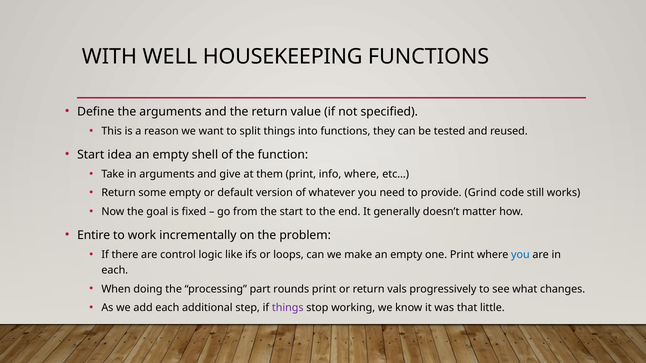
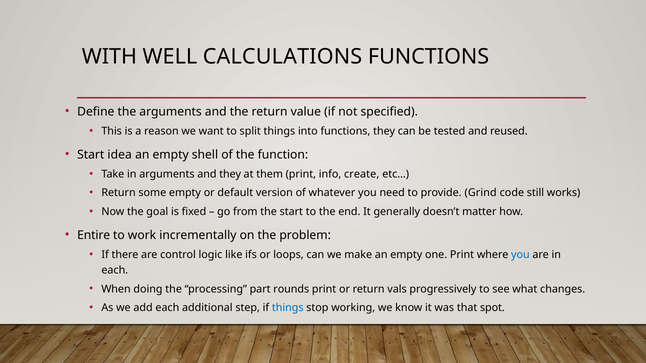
HOUSEKEEPING: HOUSEKEEPING -> CALCULATIONS
and give: give -> they
info where: where -> create
things at (288, 308) colour: purple -> blue
little: little -> spot
